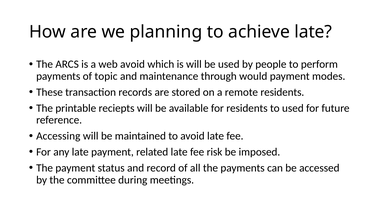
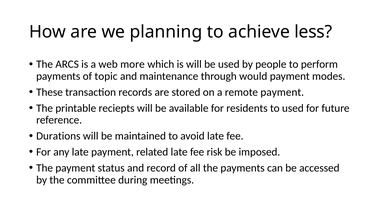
achieve late: late -> less
web avoid: avoid -> more
remote residents: residents -> payment
Accessing: Accessing -> Durations
